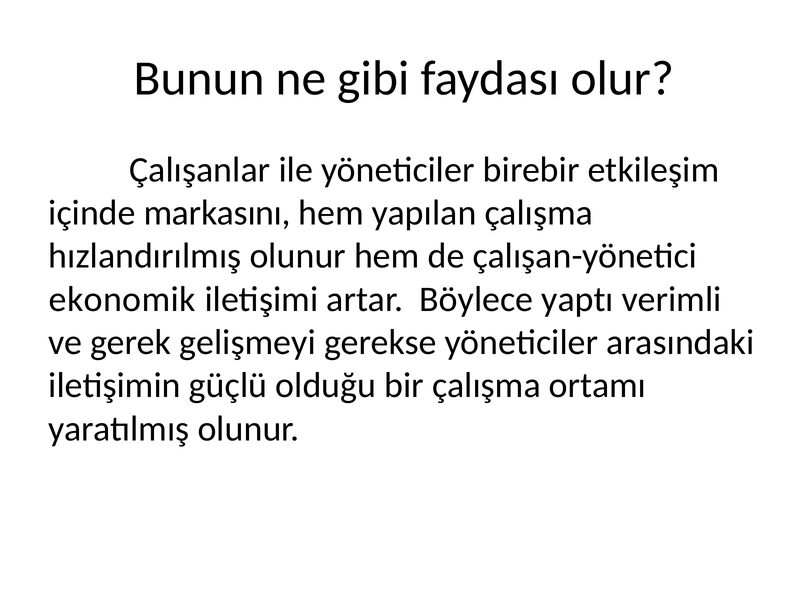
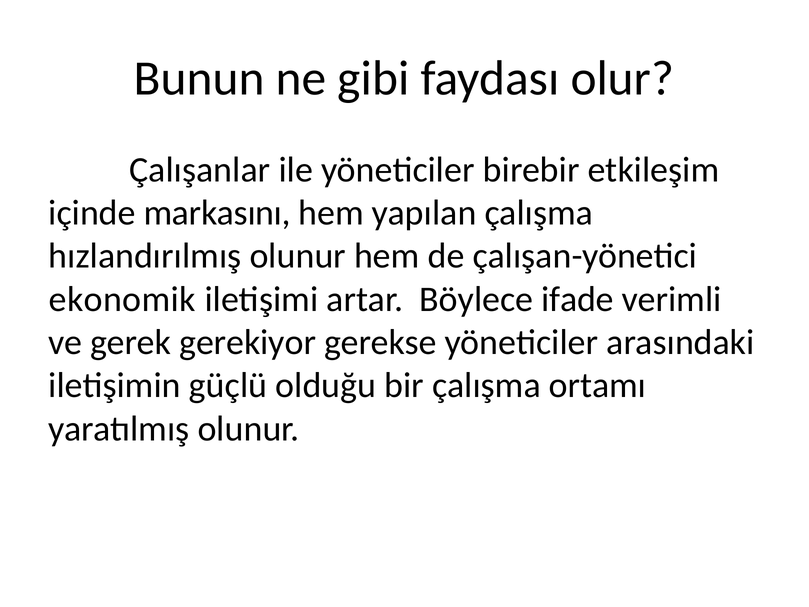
yaptı: yaptı -> ifade
gelişmeyi: gelişmeyi -> gerekiyor
